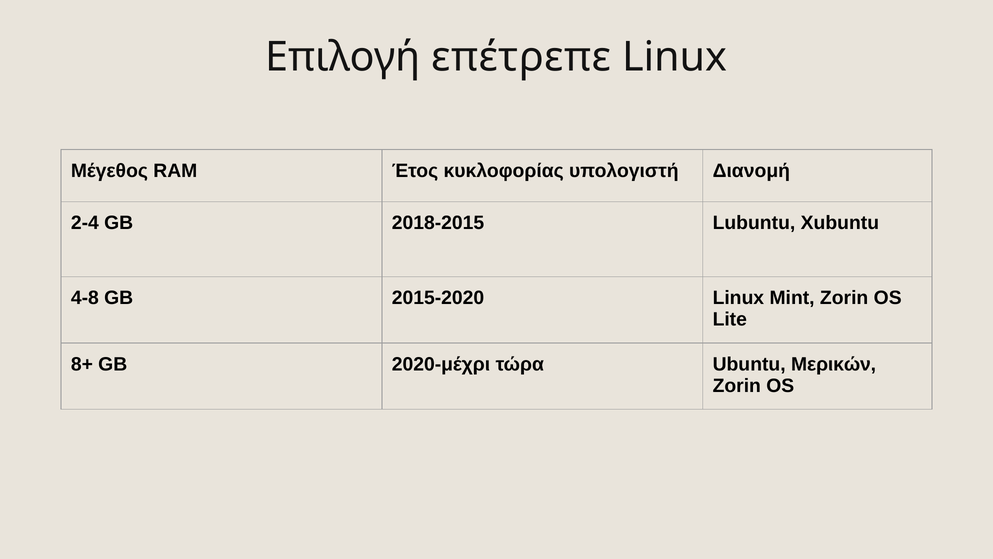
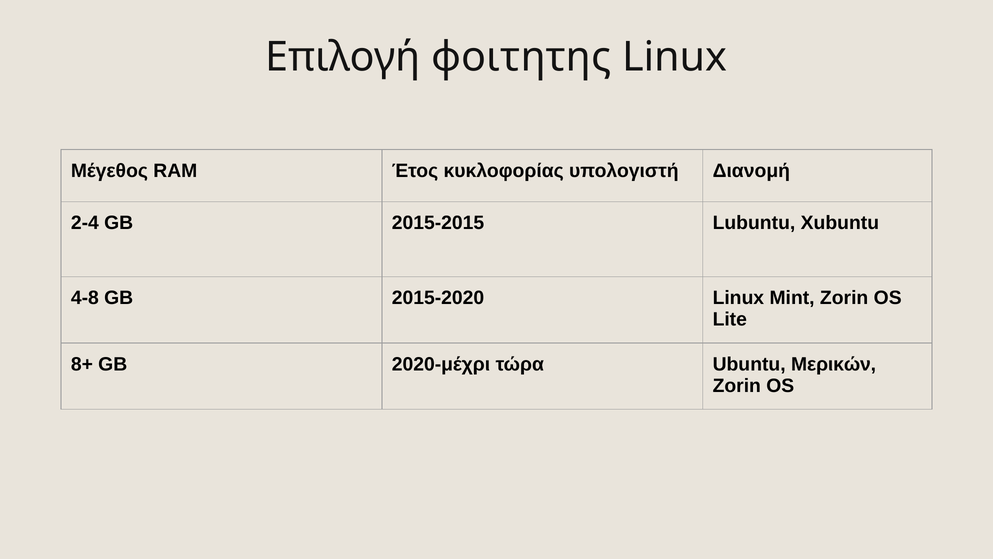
επέτρεπε: επέτρεπε -> φοιτητης
2018-2015: 2018-2015 -> 2015-2015
